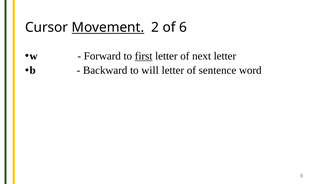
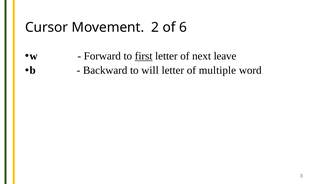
Movement underline: present -> none
next letter: letter -> leave
sentence: sentence -> multiple
